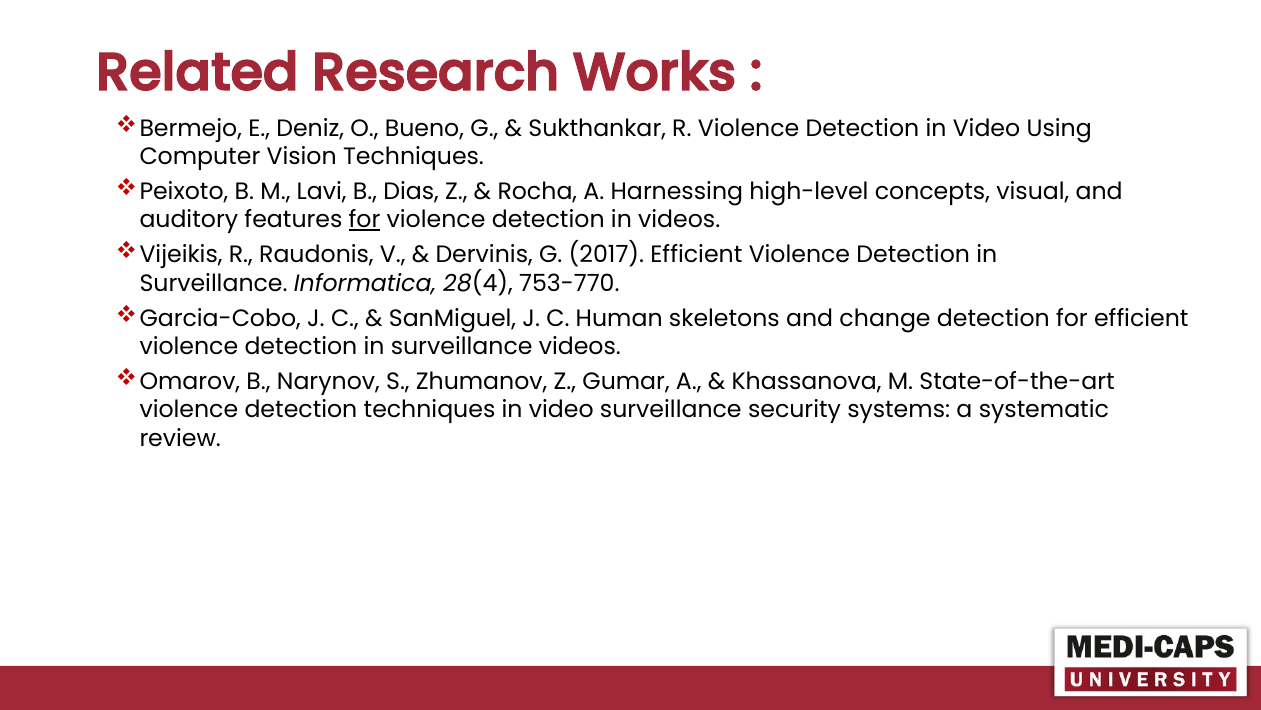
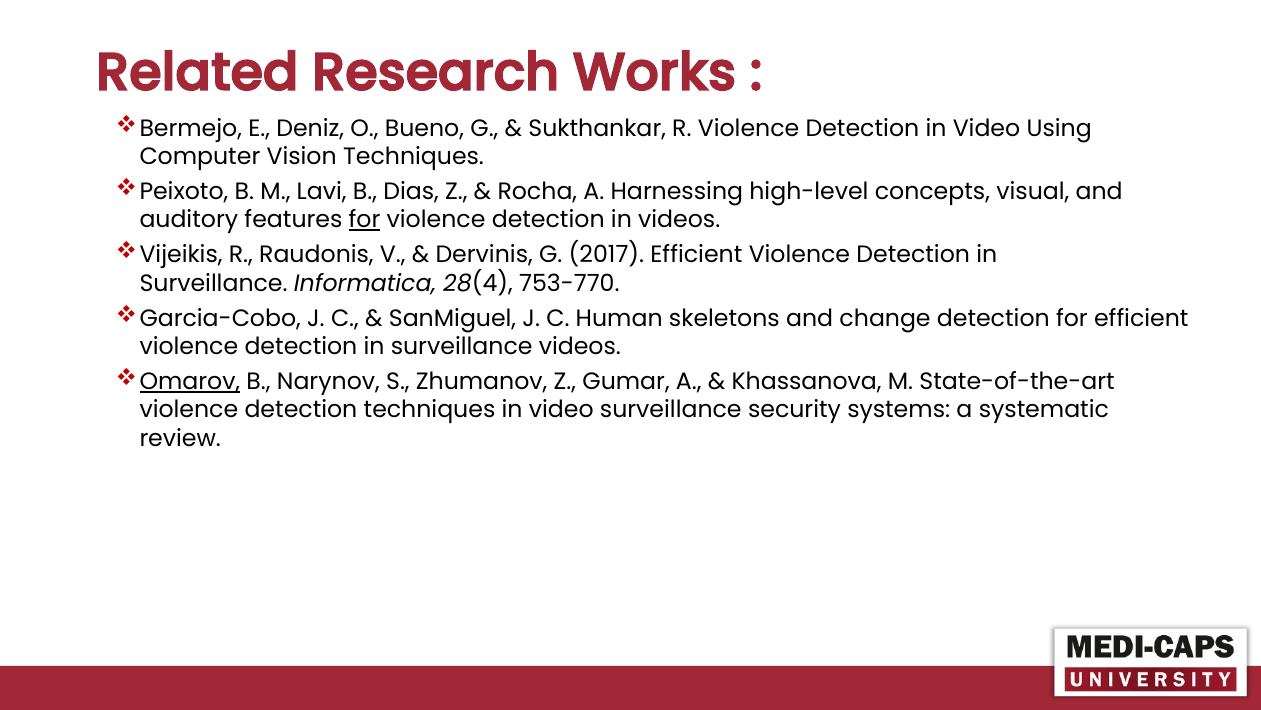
Omarov underline: none -> present
